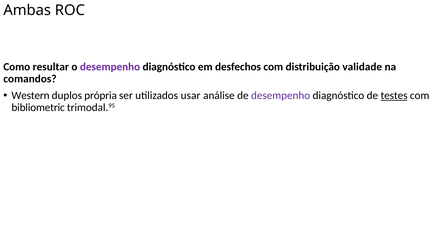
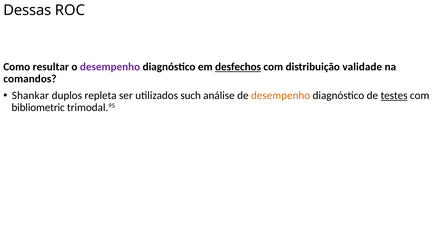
Ambas: Ambas -> Dessas
desfechos underline: none -> present
Western: Western -> Shankar
própria: própria -> repleta
usar: usar -> such
desempenho at (281, 96) colour: purple -> orange
